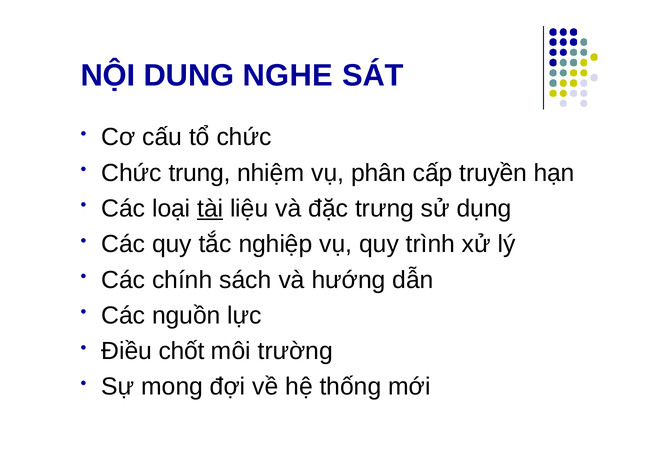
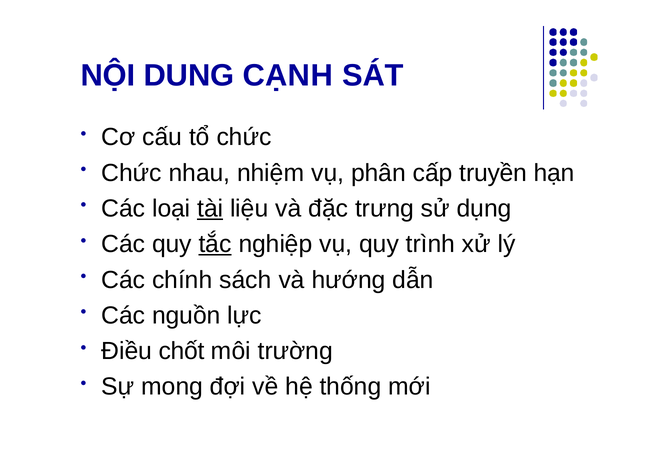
NGHE: NGHE -> CẠNH
trung: trung -> nhau
tắc underline: none -> present
